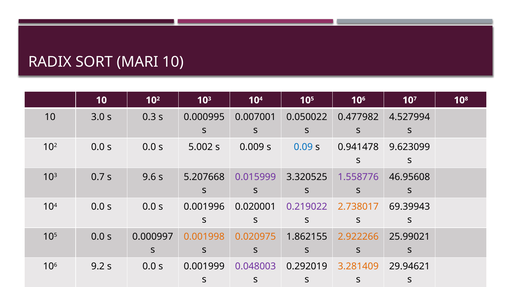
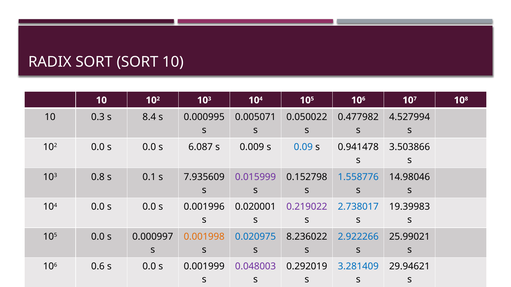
SORT MARI: MARI -> SORT
3.0: 3.0 -> 0.3
0.3: 0.3 -> 8.4
0.007001: 0.007001 -> 0.005071
5.002: 5.002 -> 6.087
9.623099: 9.623099 -> 3.503866
0.7: 0.7 -> 0.8
9.6: 9.6 -> 0.1
5.207668: 5.207668 -> 7.935609
3.320525: 3.320525 -> 0.152798
1.558776 colour: purple -> blue
46.95608: 46.95608 -> 14.98046
2.738017 colour: orange -> blue
69.39943: 69.39943 -> 19.39983
0.020975 colour: orange -> blue
1.862155: 1.862155 -> 8.236022
2.922266 colour: orange -> blue
9.2: 9.2 -> 0.6
3.281409 colour: orange -> blue
